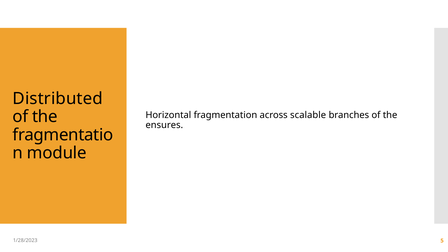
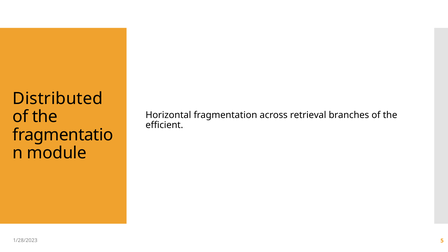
scalable: scalable -> retrieval
ensures: ensures -> efficient
